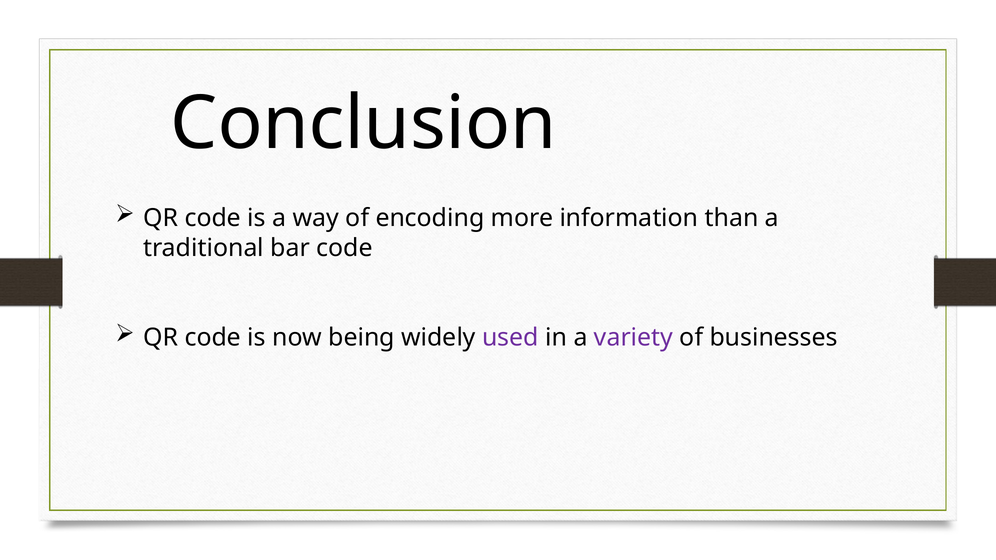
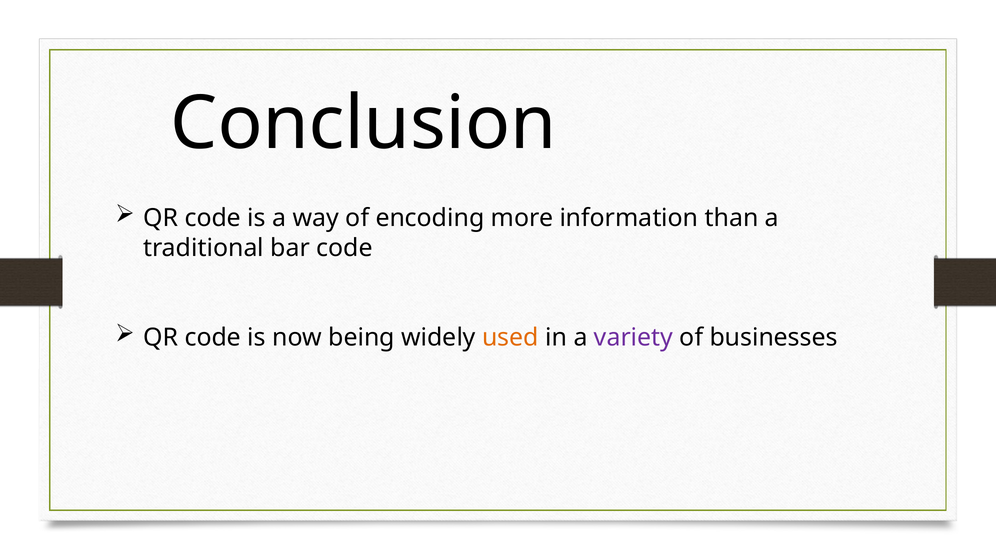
used colour: purple -> orange
